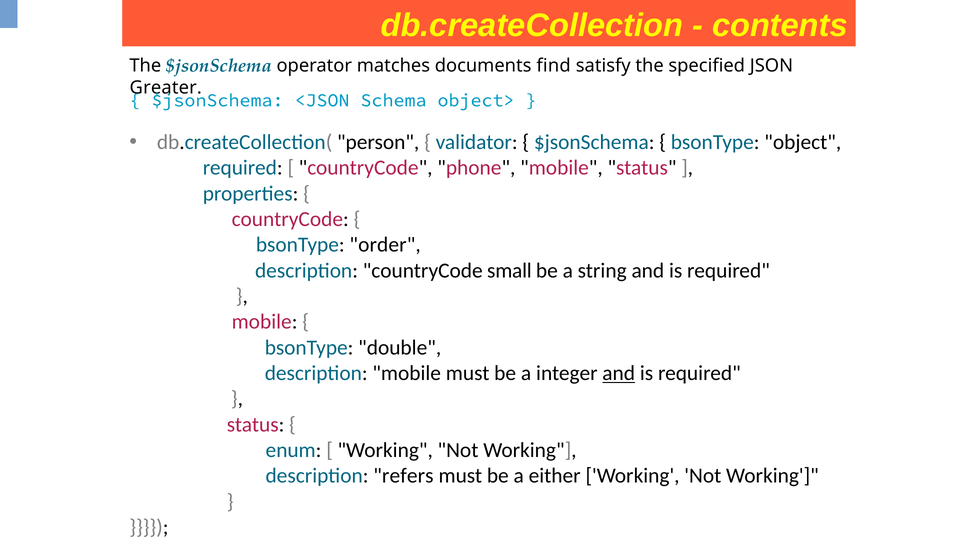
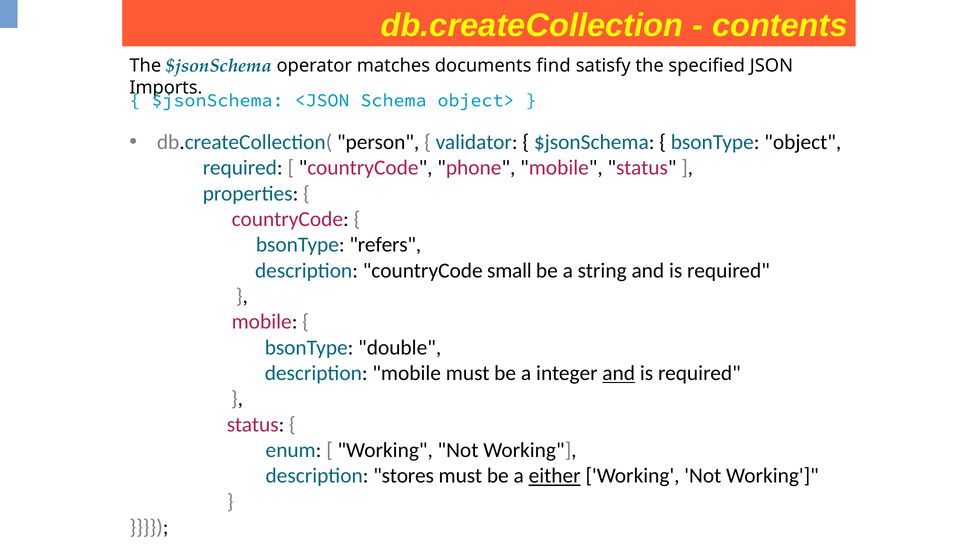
Greater: Greater -> Imports
order: order -> refers
refers: refers -> stores
either underline: none -> present
